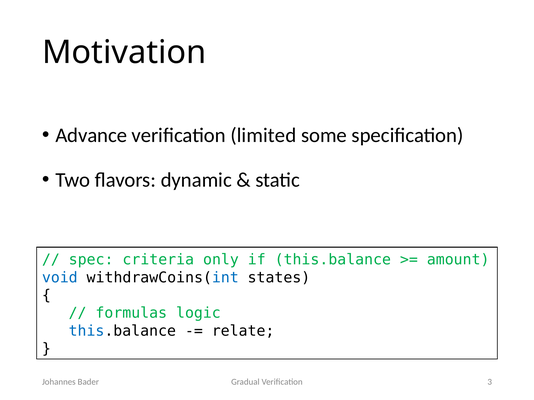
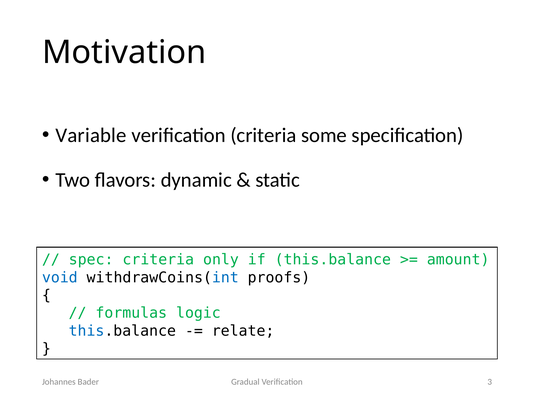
Advance: Advance -> Variable
verification limited: limited -> criteria
states: states -> proofs
